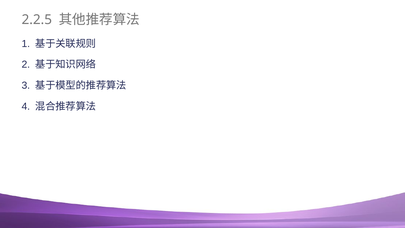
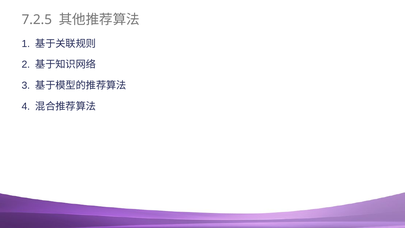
2.2.5: 2.2.5 -> 7.2.5
